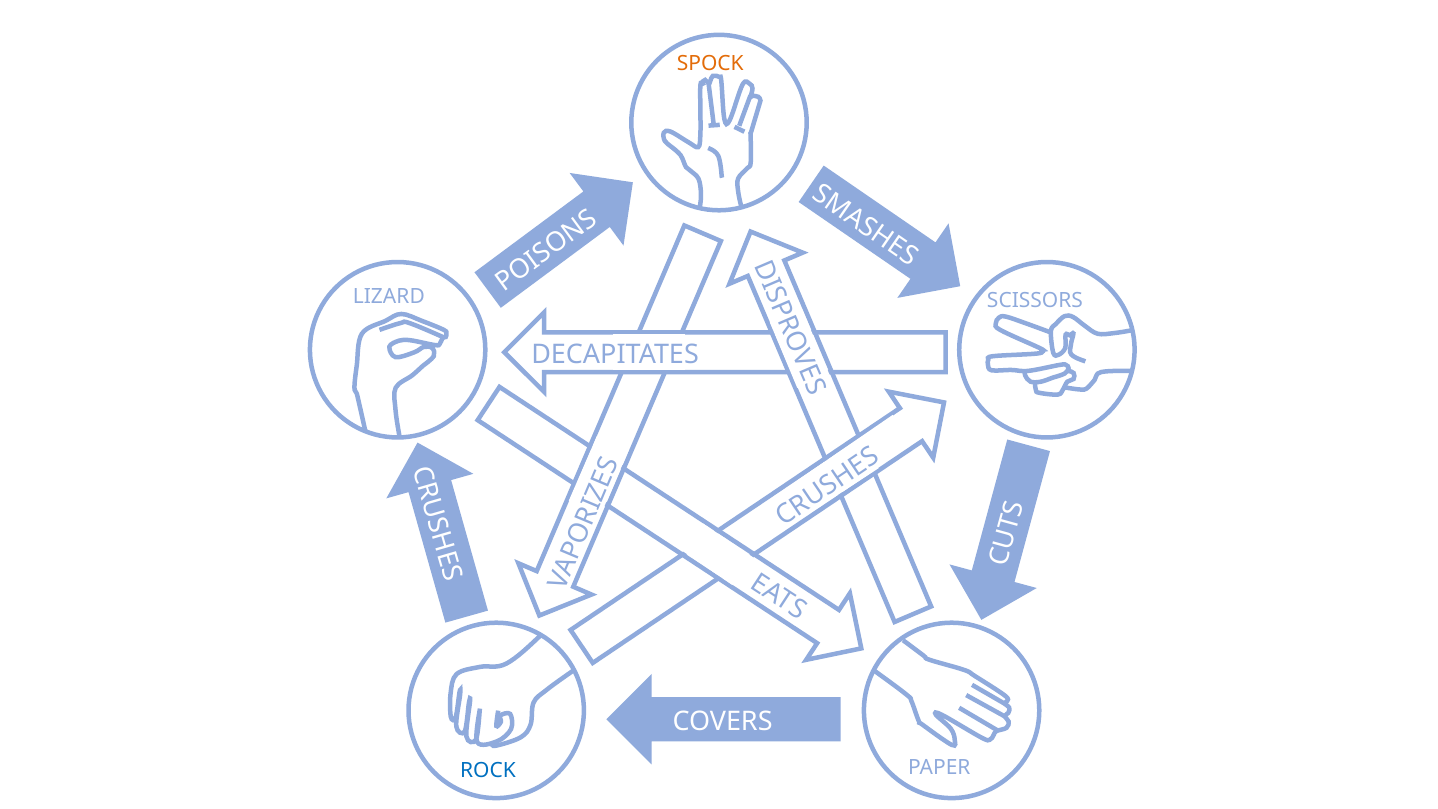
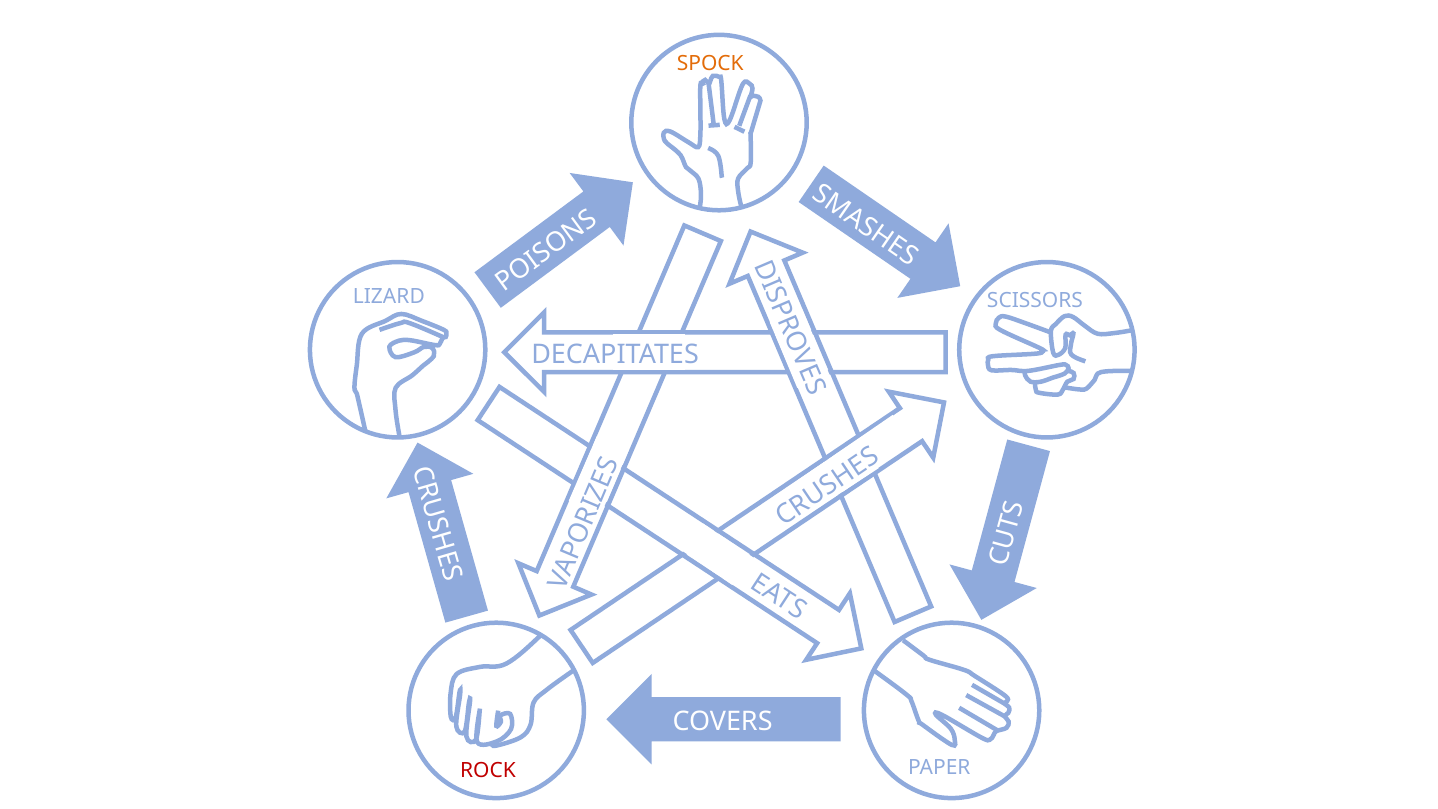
ROCK colour: blue -> red
